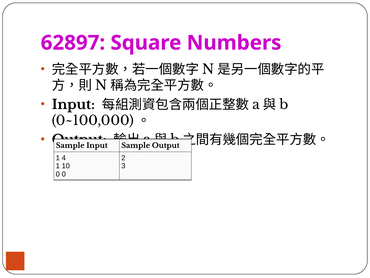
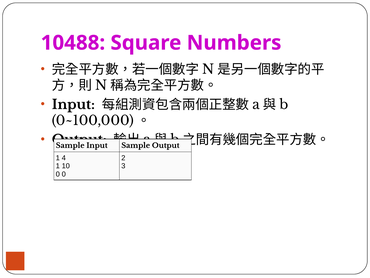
62897: 62897 -> 10488
